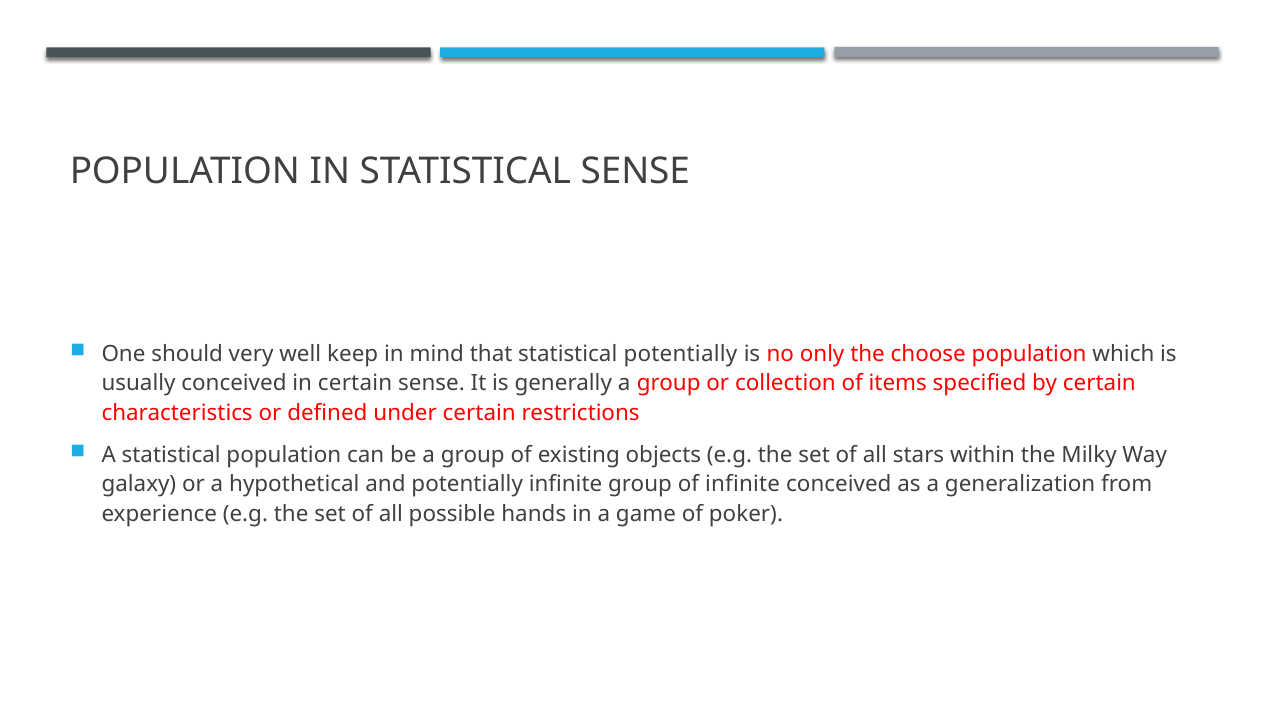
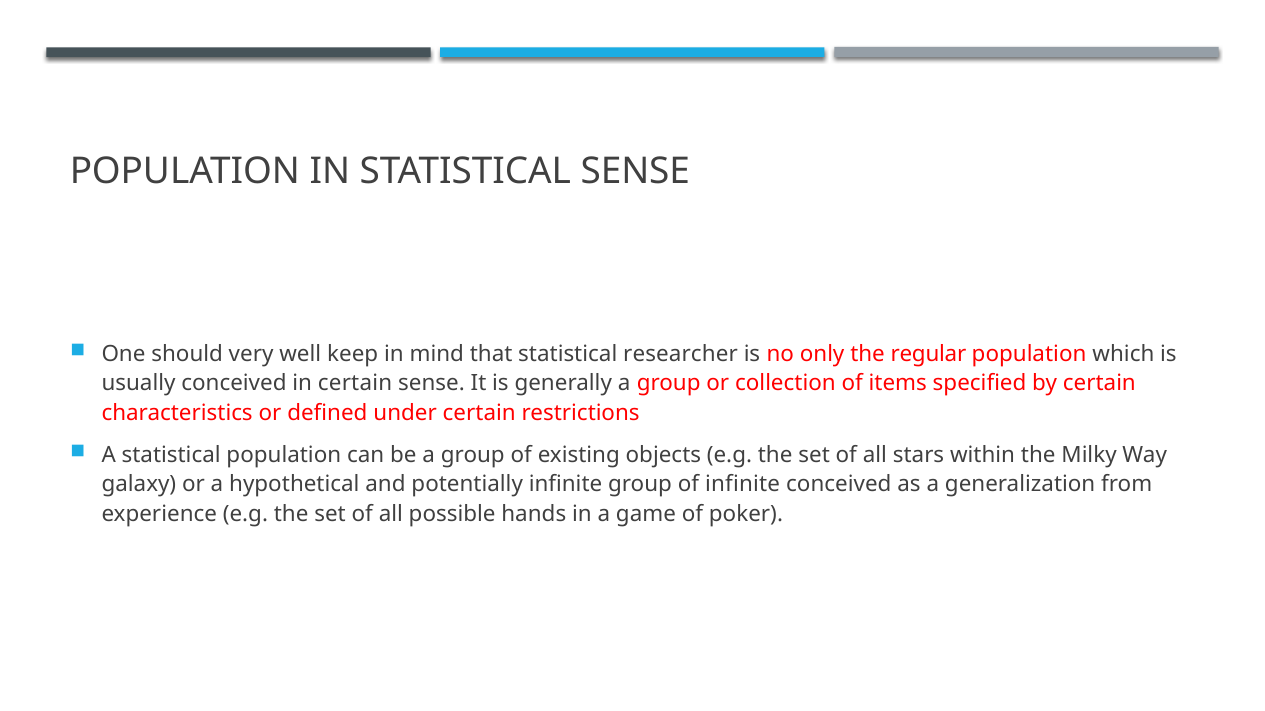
statistical potentially: potentially -> researcher
choose: choose -> regular
